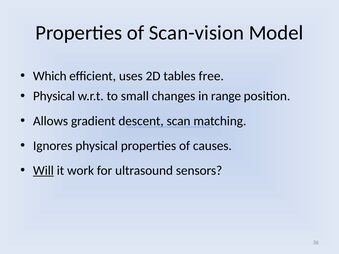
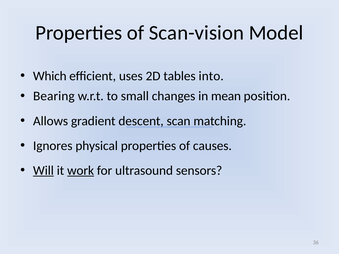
free: free -> into
Physical at (54, 96): Physical -> Bearing
range: range -> mean
work underline: none -> present
